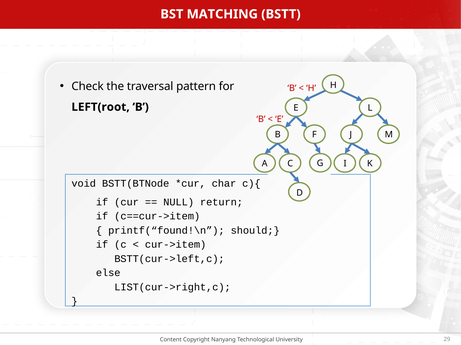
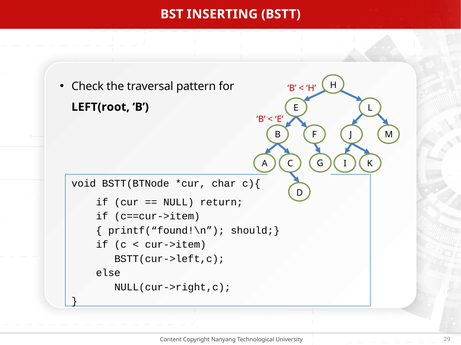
MATCHING: MATCHING -> INSERTING
LIST(cur->right,c: LIST(cur->right,c -> NULL(cur->right,c
